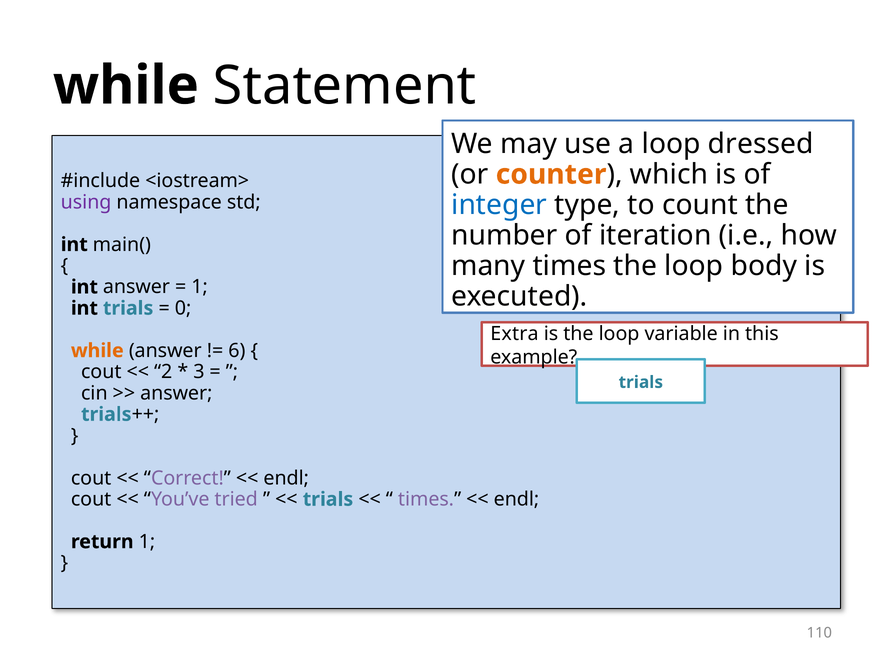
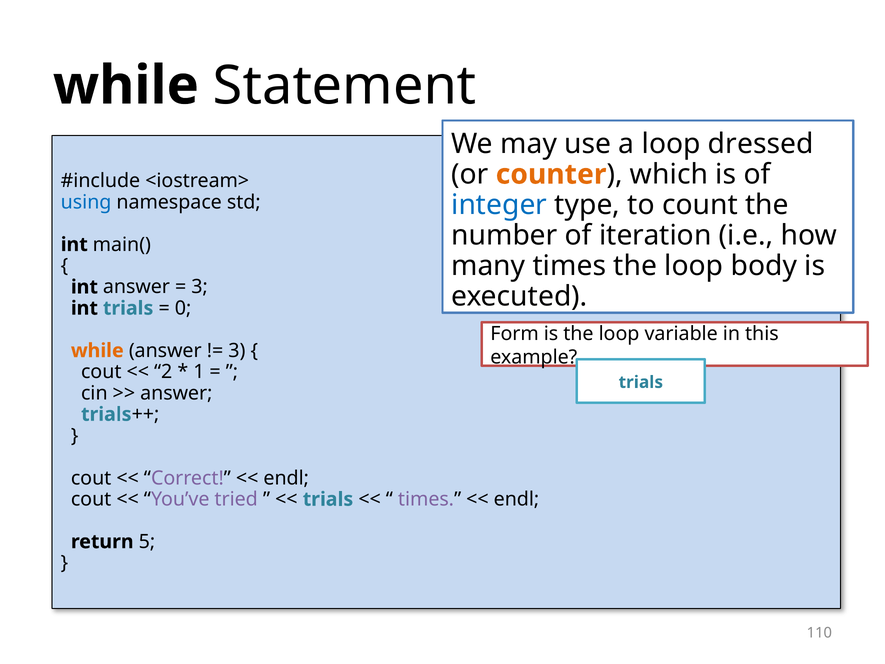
using colour: purple -> blue
1 at (200, 287): 1 -> 3
Extra: Extra -> Form
6 at (237, 351): 6 -> 3
3: 3 -> 1
return 1: 1 -> 5
